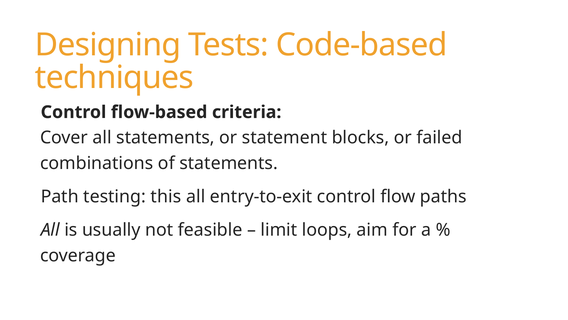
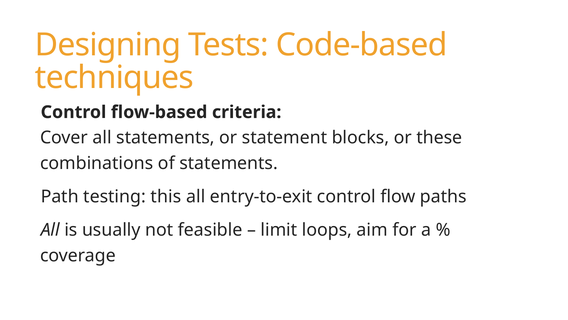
failed: failed -> these
